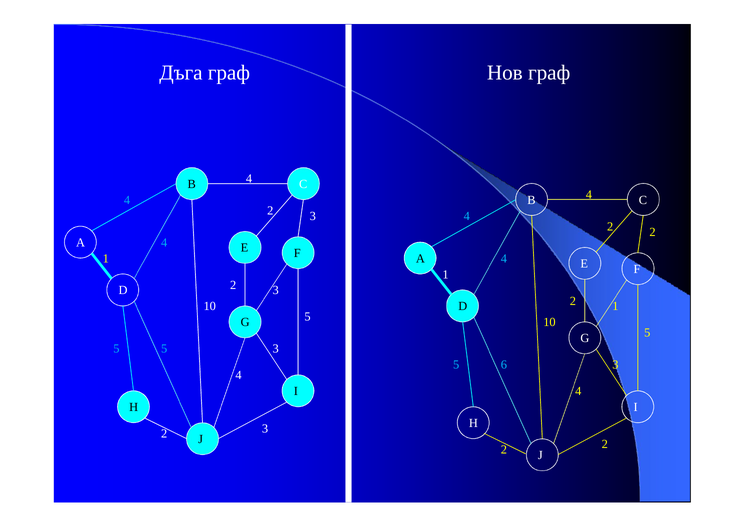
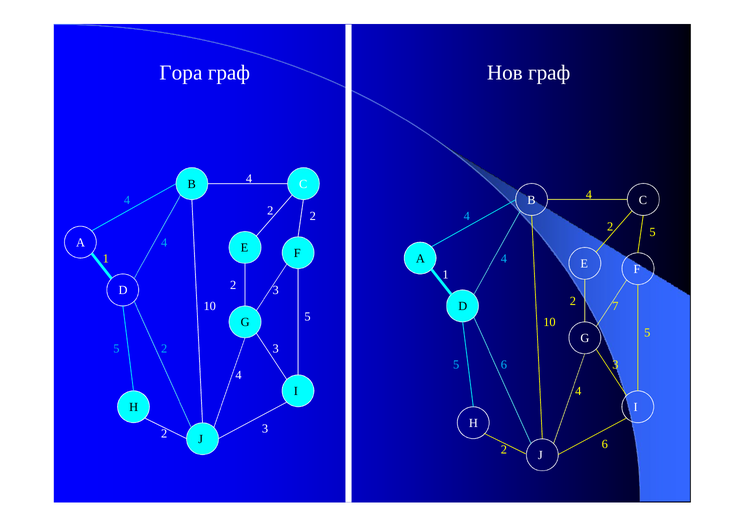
Дъга: Дъга -> Гора
3 at (313, 216): 3 -> 2
2 at (653, 232): 2 -> 5
2 1: 1 -> 7
5 at (164, 349): 5 -> 2
J 2: 2 -> 6
